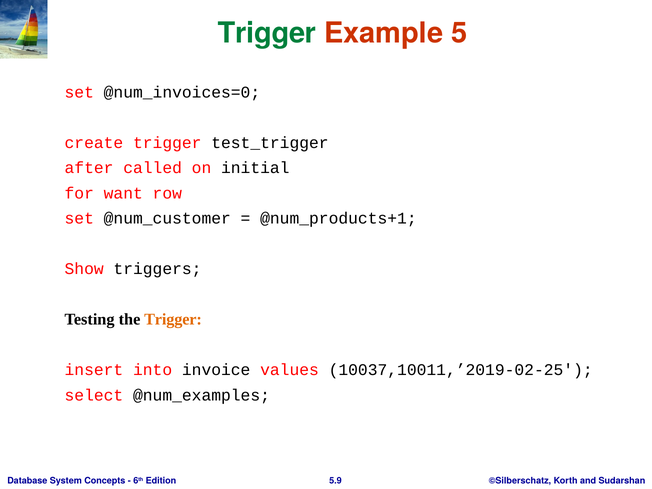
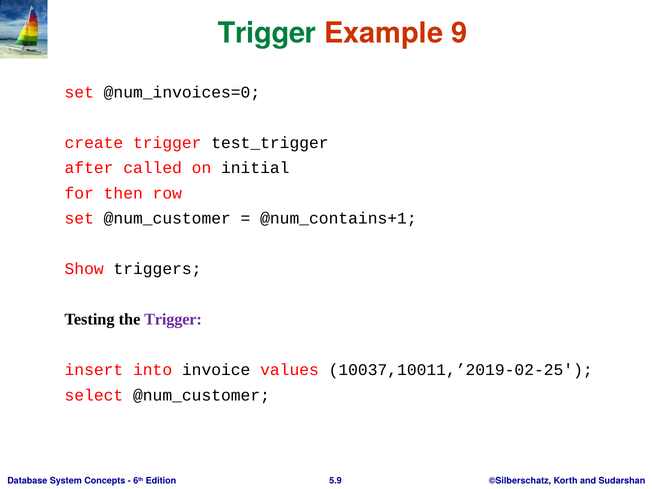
5: 5 -> 9
want: want -> then
@num_products+1: @num_products+1 -> @num_contains+1
Trigger at (173, 319) colour: orange -> purple
select @num_examples: @num_examples -> @num_customer
